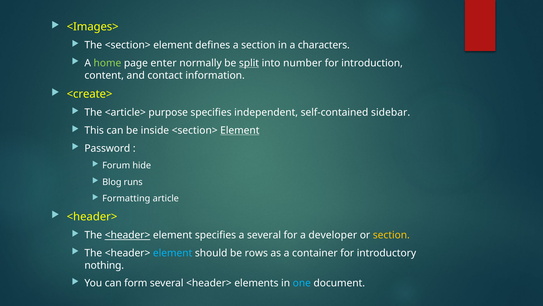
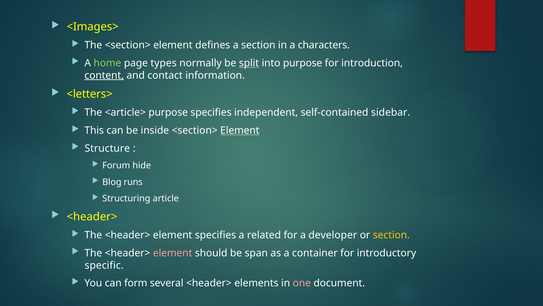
enter: enter -> types
into number: number -> purpose
content underline: none -> present
<create>: <create> -> <letters>
Password: Password -> Structure
Formatting: Formatting -> Structuring
<header> at (128, 235) underline: present -> none
a several: several -> related
element at (173, 253) colour: light blue -> pink
rows: rows -> span
nothing: nothing -> specific
one colour: light blue -> pink
